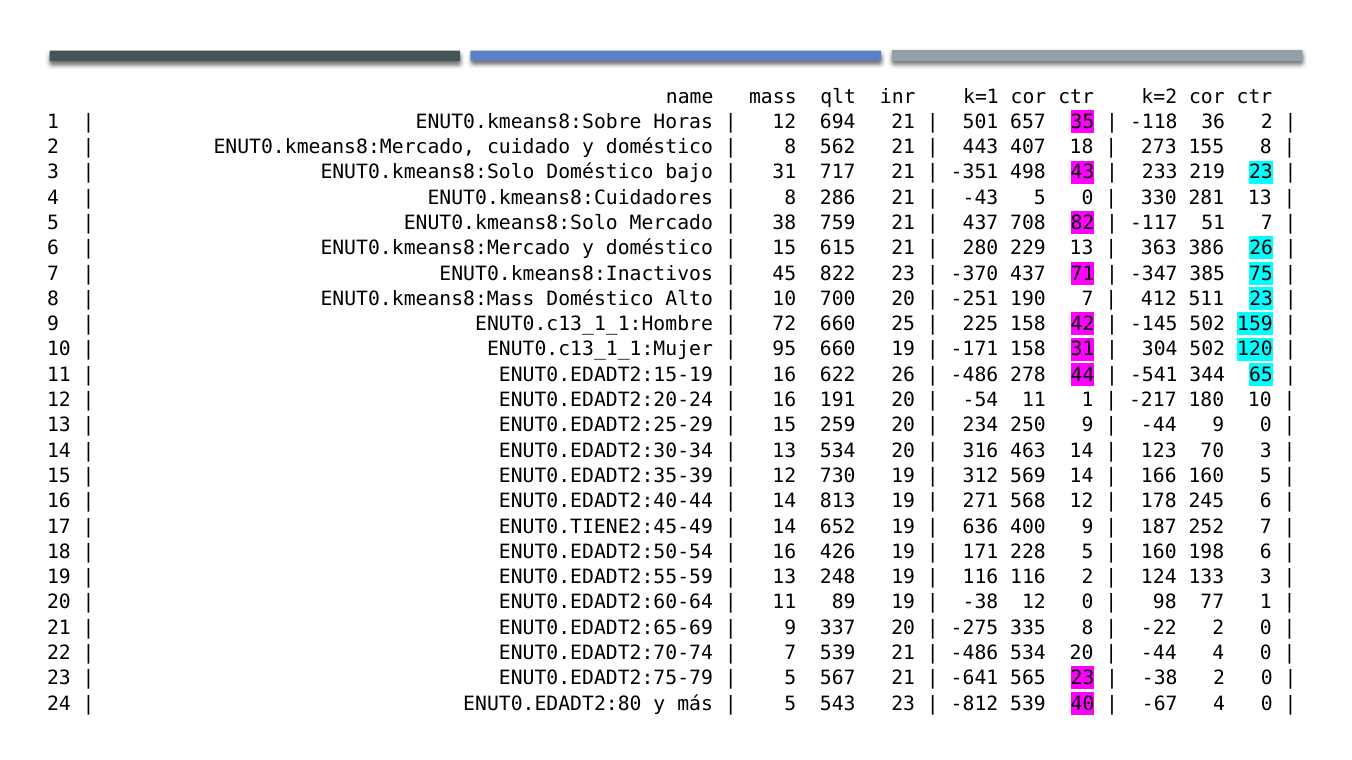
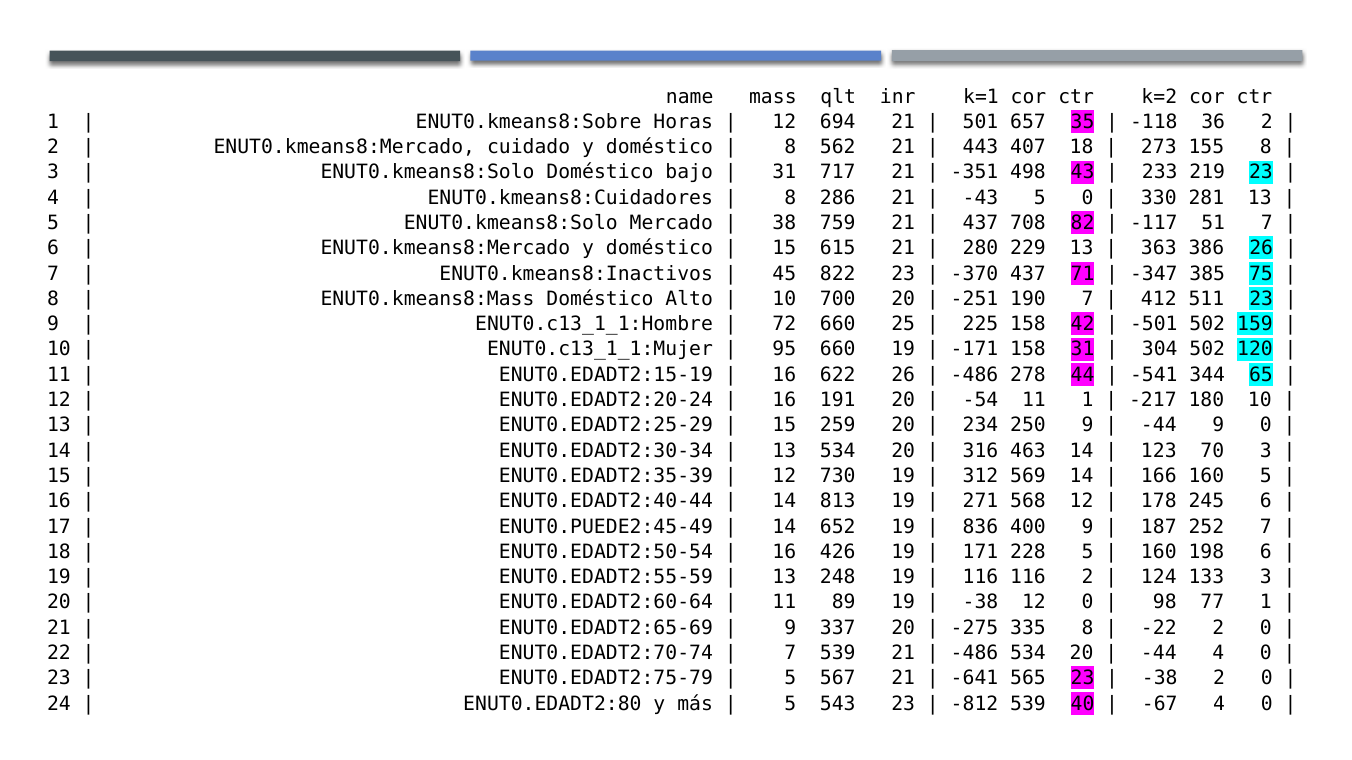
-145: -145 -> -501
ENUT0.TIENE2:45-49: ENUT0.TIENE2:45-49 -> ENUT0.PUEDE2:45-49
636: 636 -> 836
